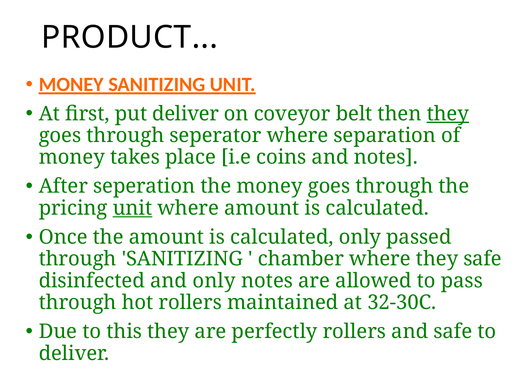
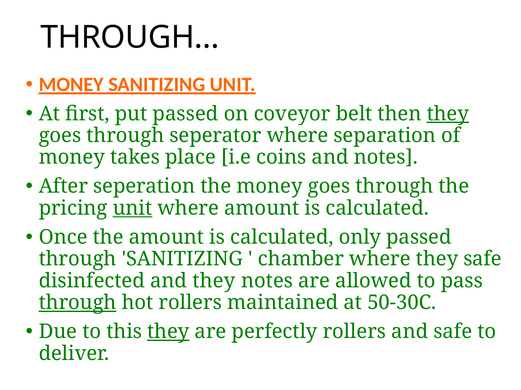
PRODUCT at (130, 38): PRODUCT -> THROUGH
put deliver: deliver -> passed
and only: only -> they
through at (78, 303) underline: none -> present
32-30C: 32-30C -> 50-30C
they at (168, 332) underline: none -> present
